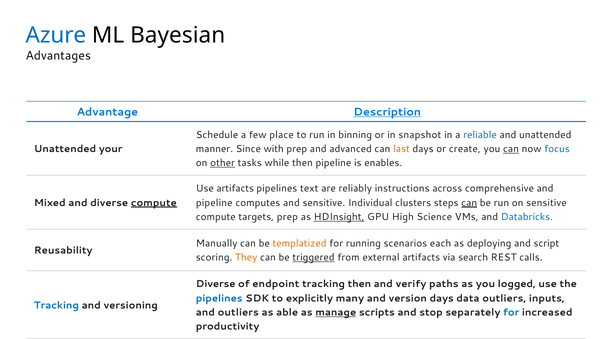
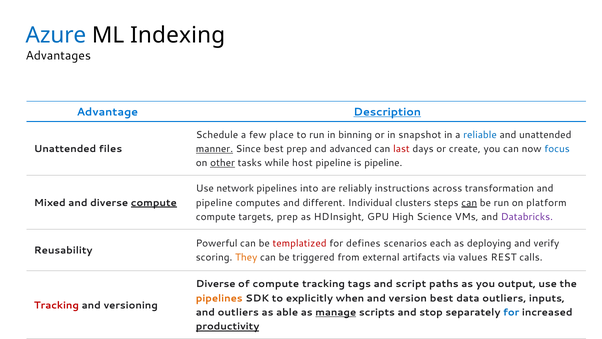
Bayesian: Bayesian -> Indexing
your: your -> files
manner underline: none -> present
Since with: with -> best
last colour: orange -> red
can at (511, 149) underline: present -> none
while then: then -> host
is enables: enables -> pipeline
Use artifacts: artifacts -> network
text: text -> into
comprehensive: comprehensive -> transformation
and sensitive: sensitive -> different
on sensitive: sensitive -> platform
HDInsight underline: present -> none
Databricks colour: blue -> purple
Manually: Manually -> Powerful
templatized colour: orange -> red
running: running -> defines
script: script -> verify
triggered underline: present -> none
search: search -> values
of endpoint: endpoint -> compute
tracking then: then -> tags
verify: verify -> script
logged: logged -> output
pipelines at (219, 298) colour: blue -> orange
many: many -> when
version days: days -> best
Tracking at (56, 305) colour: blue -> red
productivity underline: none -> present
